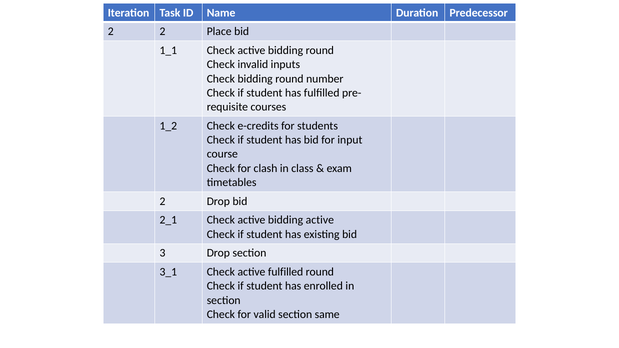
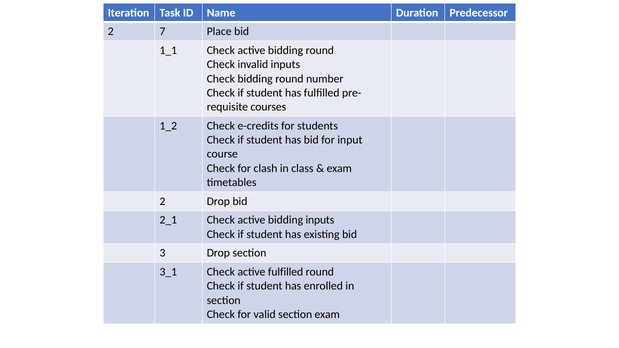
2 2: 2 -> 7
bidding active: active -> inputs
section same: same -> exam
